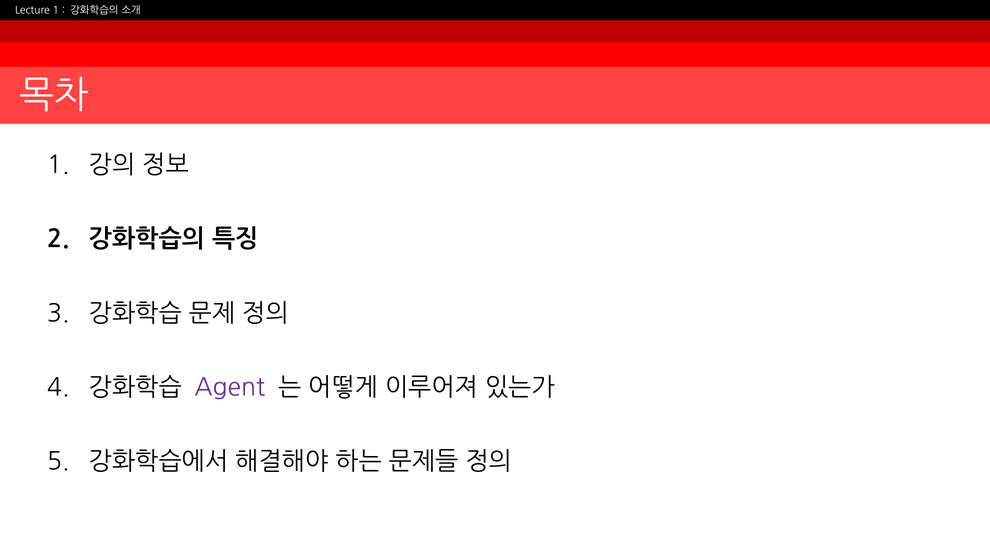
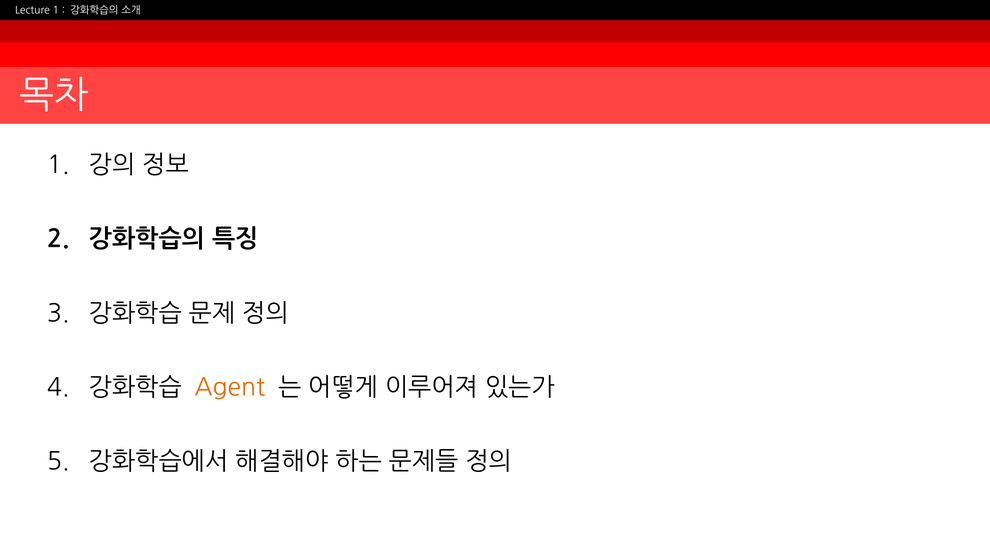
Agent colour: purple -> orange
